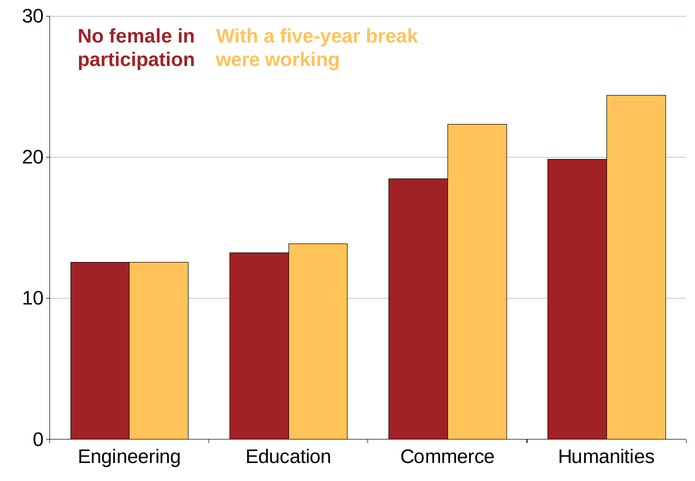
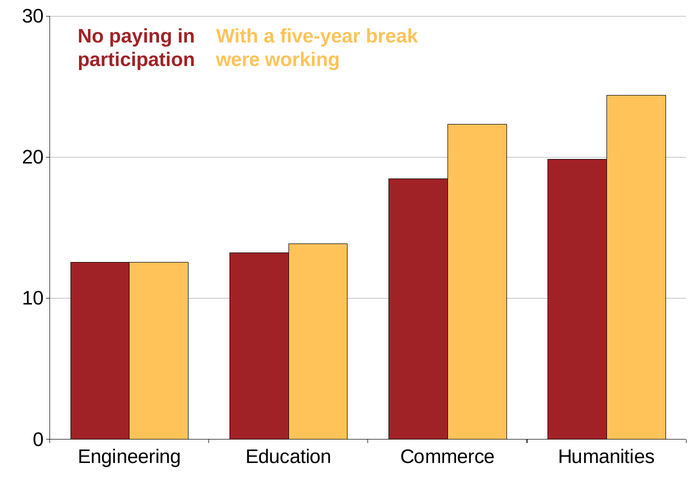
female: female -> paying
